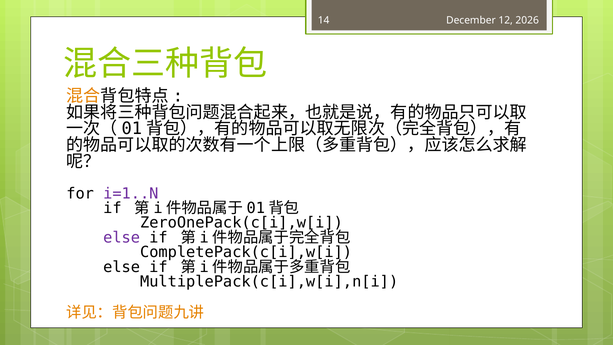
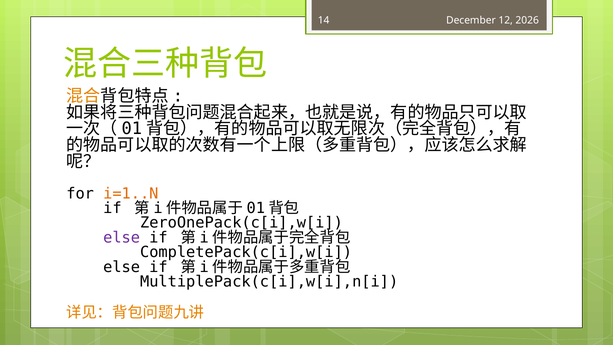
i=1..N colour: purple -> orange
